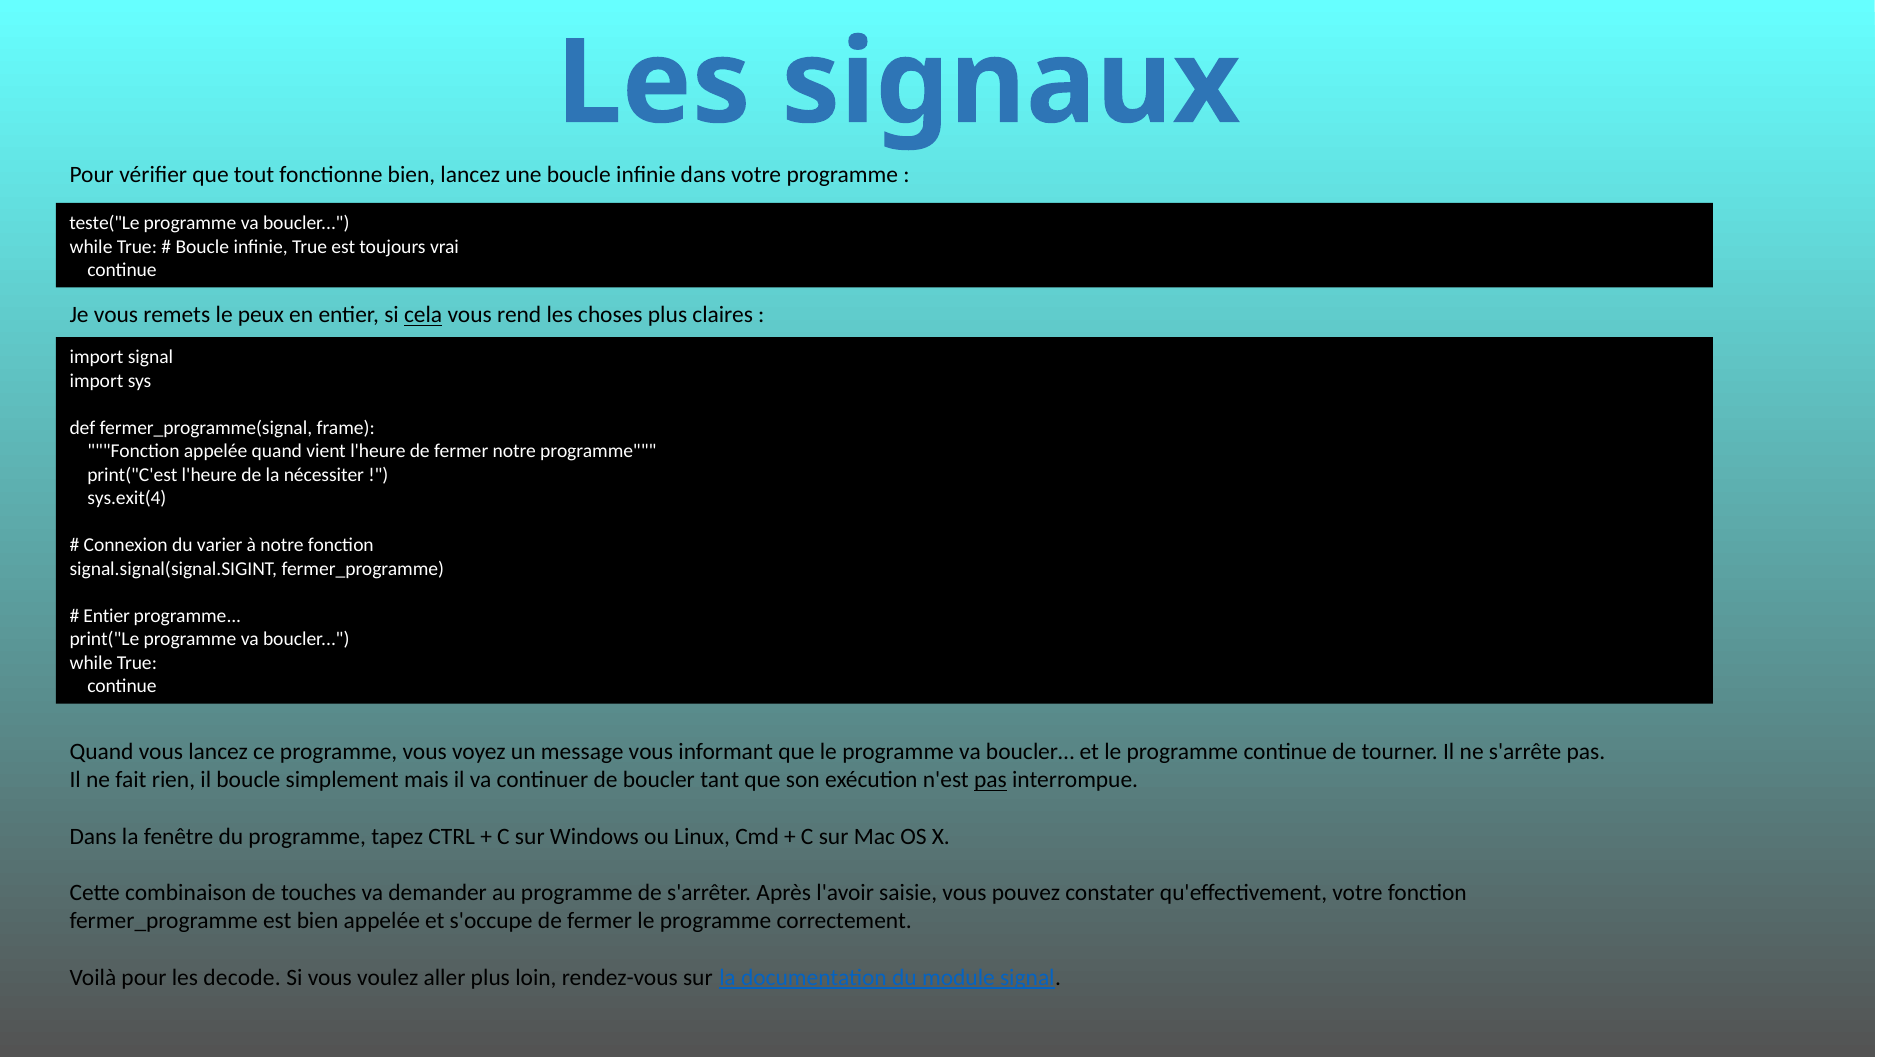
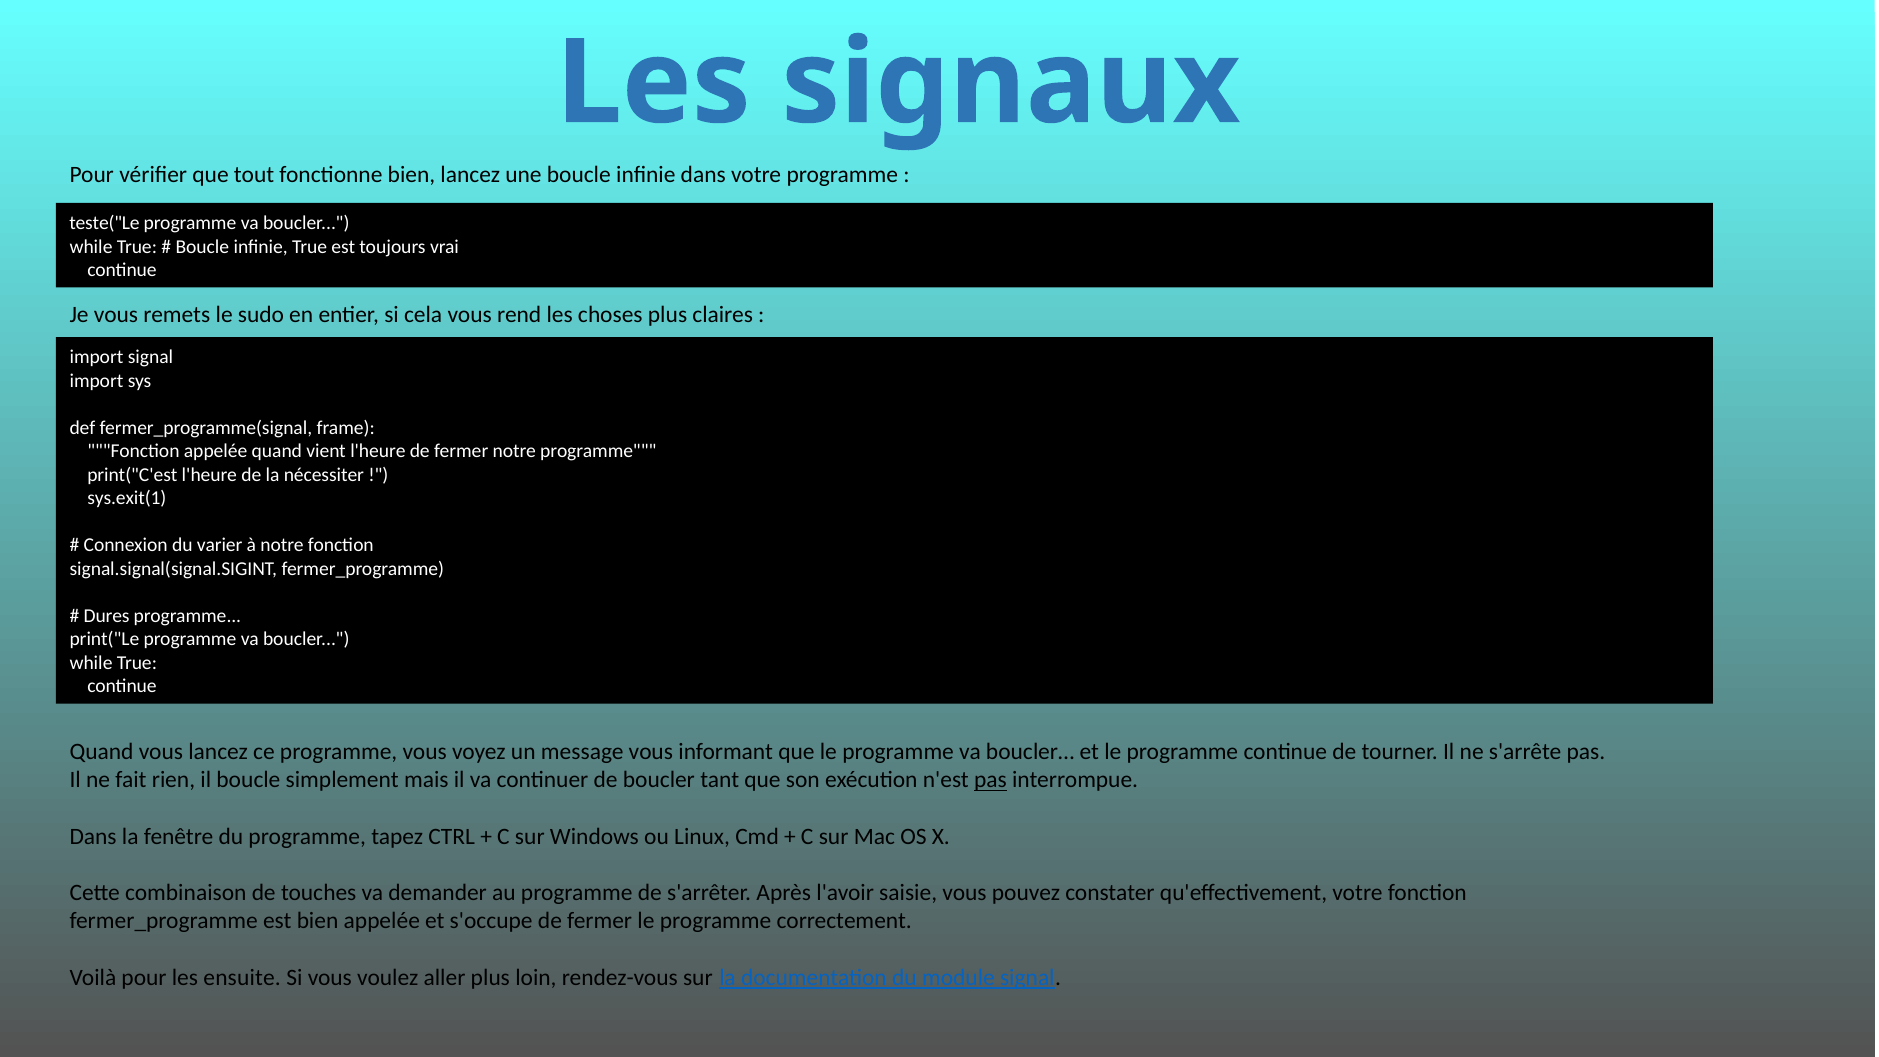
peux: peux -> sudo
cela underline: present -> none
sys.exit(4: sys.exit(4 -> sys.exit(1
Entier at (107, 616): Entier -> Dures
decode: decode -> ensuite
